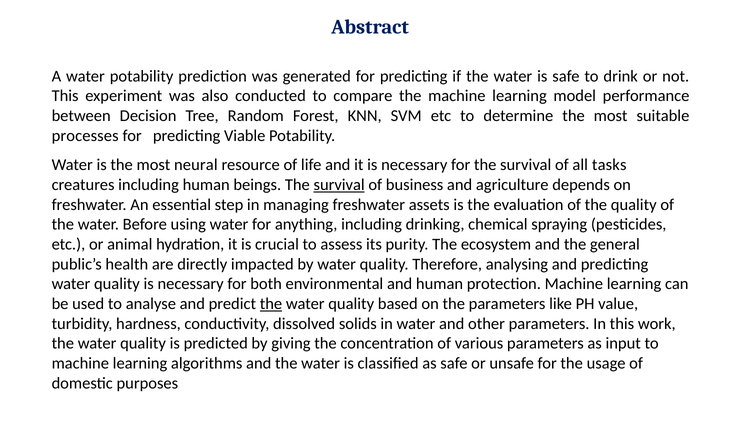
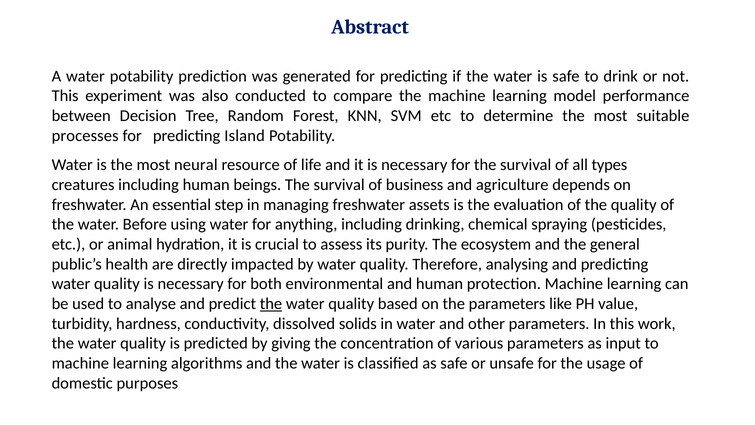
Viable: Viable -> Island
tasks: tasks -> types
survival at (339, 185) underline: present -> none
